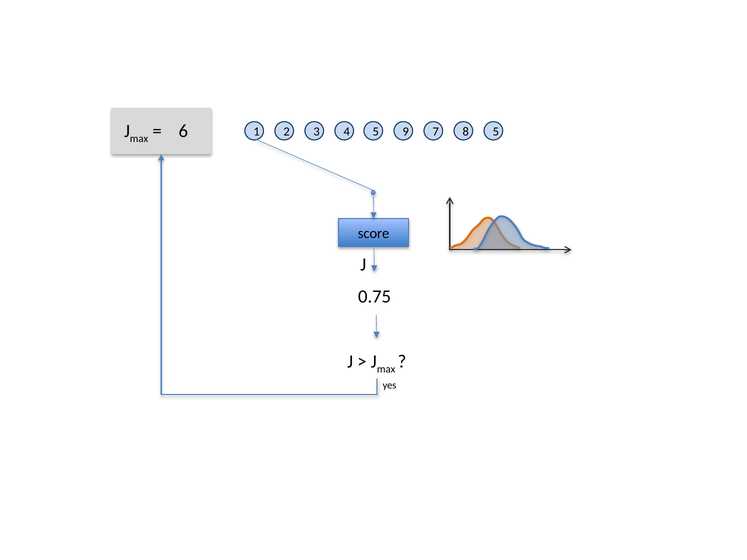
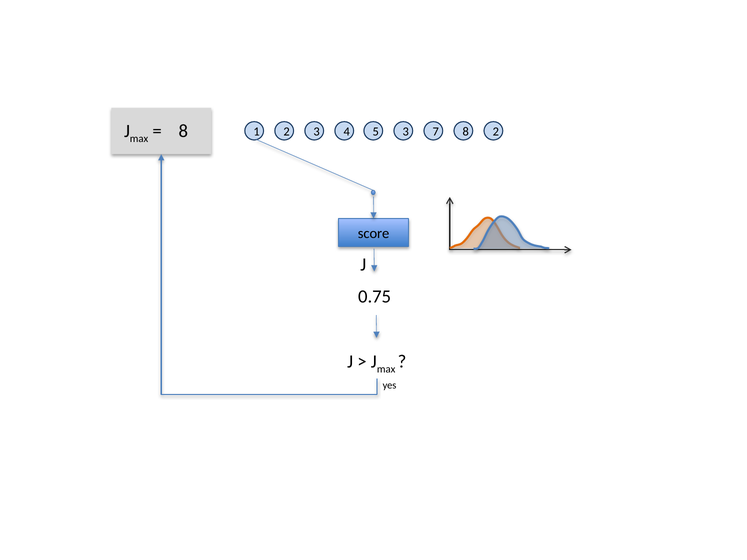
6 at (183, 131): 6 -> 8
5 9: 9 -> 3
8 5: 5 -> 2
